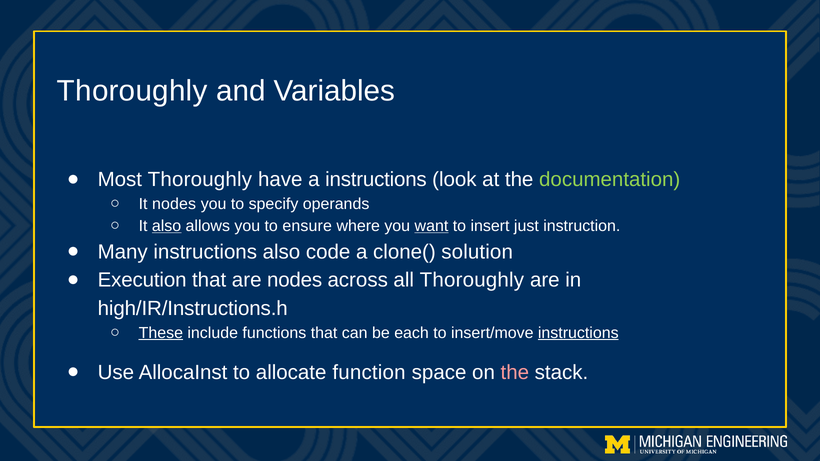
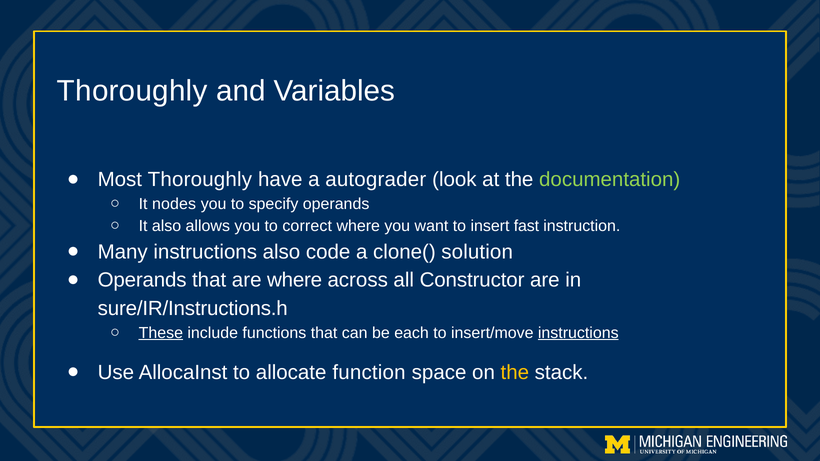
a instructions: instructions -> autograder
also at (167, 226) underline: present -> none
ensure: ensure -> correct
want underline: present -> none
just: just -> fast
Execution at (142, 280): Execution -> Operands
are nodes: nodes -> where
all Thoroughly: Thoroughly -> Constructor
high/IR/Instructions.h: high/IR/Instructions.h -> sure/IR/Instructions.h
the at (515, 372) colour: pink -> yellow
